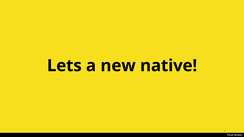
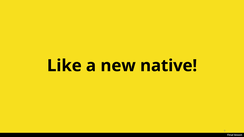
Lets: Lets -> Like
